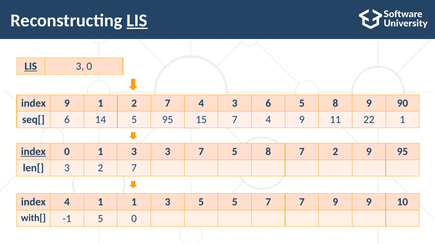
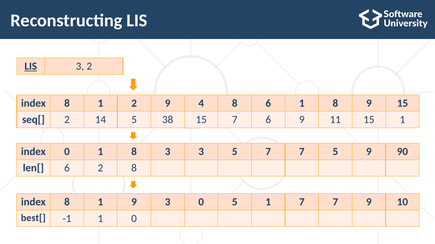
LIS at (137, 21) underline: present -> none
3 0: 0 -> 2
9 at (67, 103): 9 -> 8
1 2 7: 7 -> 9
4 3: 3 -> 8
6 5: 5 -> 1
9 90: 90 -> 15
seq[ 6: 6 -> 2
5 95: 95 -> 38
15 7 4: 4 -> 6
11 22: 22 -> 15
index at (33, 152) underline: present -> none
0 1 3: 3 -> 8
3 7: 7 -> 3
8 at (268, 152): 8 -> 7
7 2: 2 -> 5
9 95: 95 -> 90
len[ 3: 3 -> 6
7 at (134, 169): 7 -> 8
4 at (67, 203): 4 -> 8
1 1: 1 -> 9
3 5: 5 -> 0
5 7: 7 -> 1
9 at (335, 203): 9 -> 7
with[: with[ -> best[
-1 5: 5 -> 1
